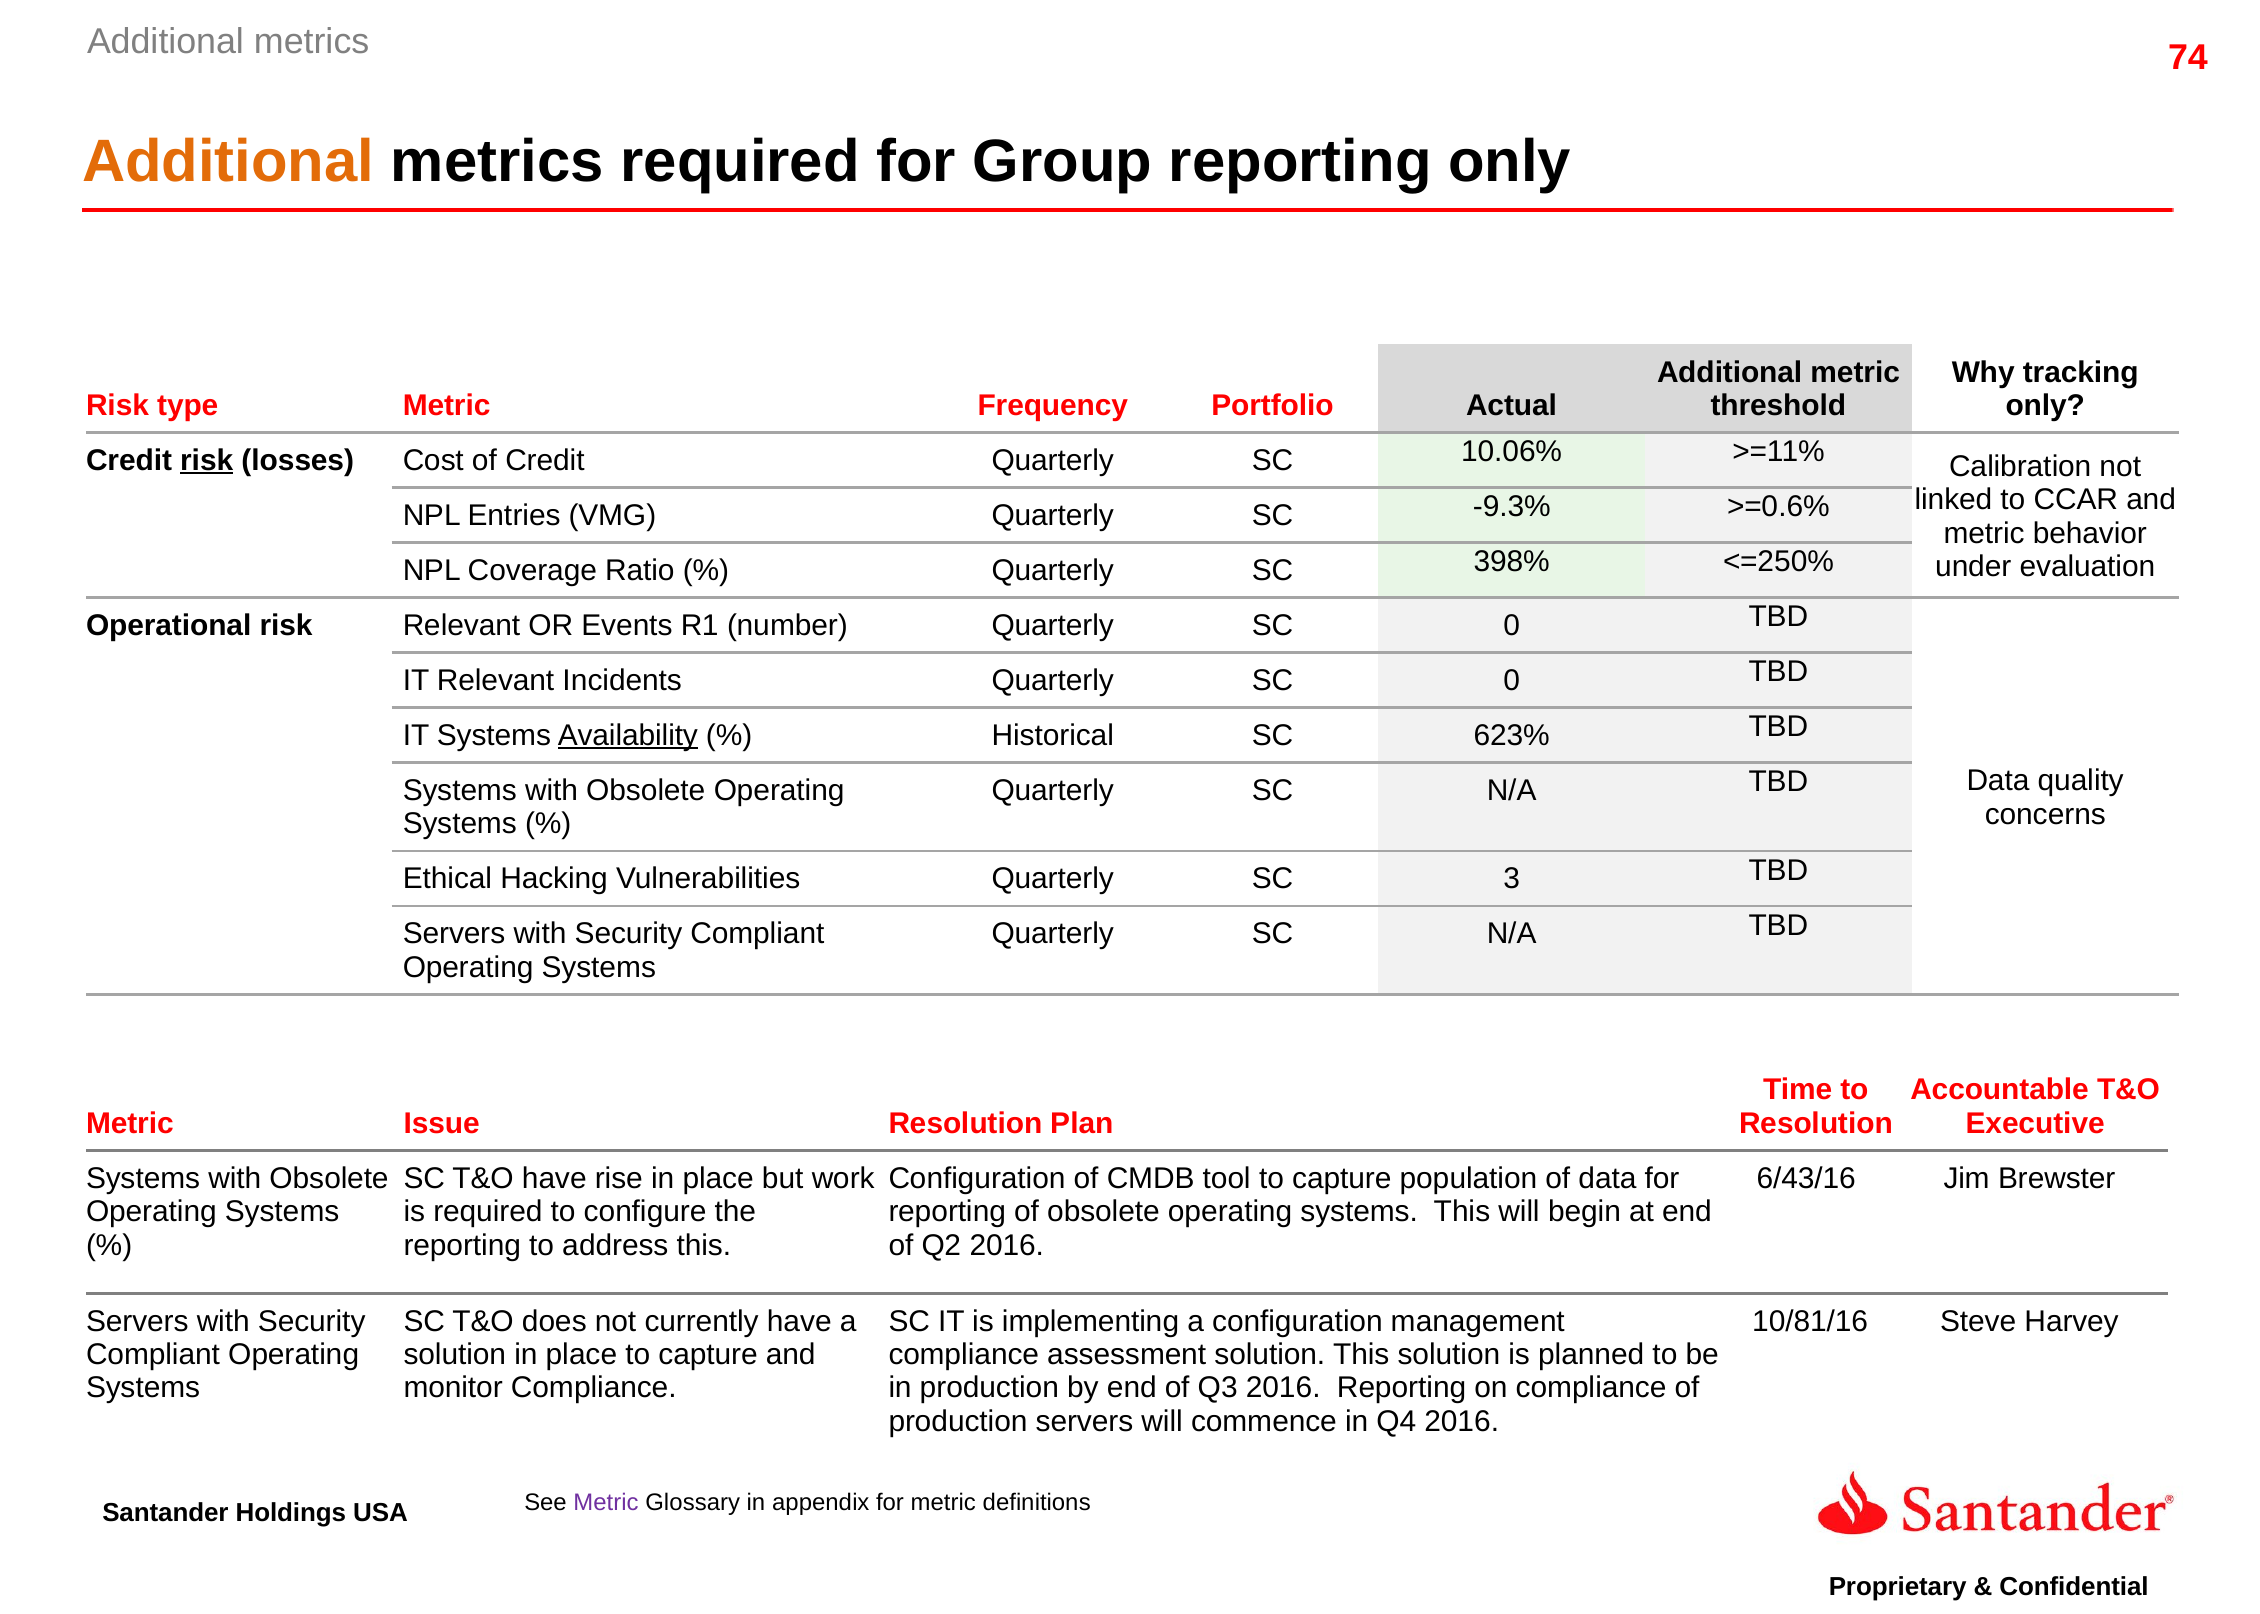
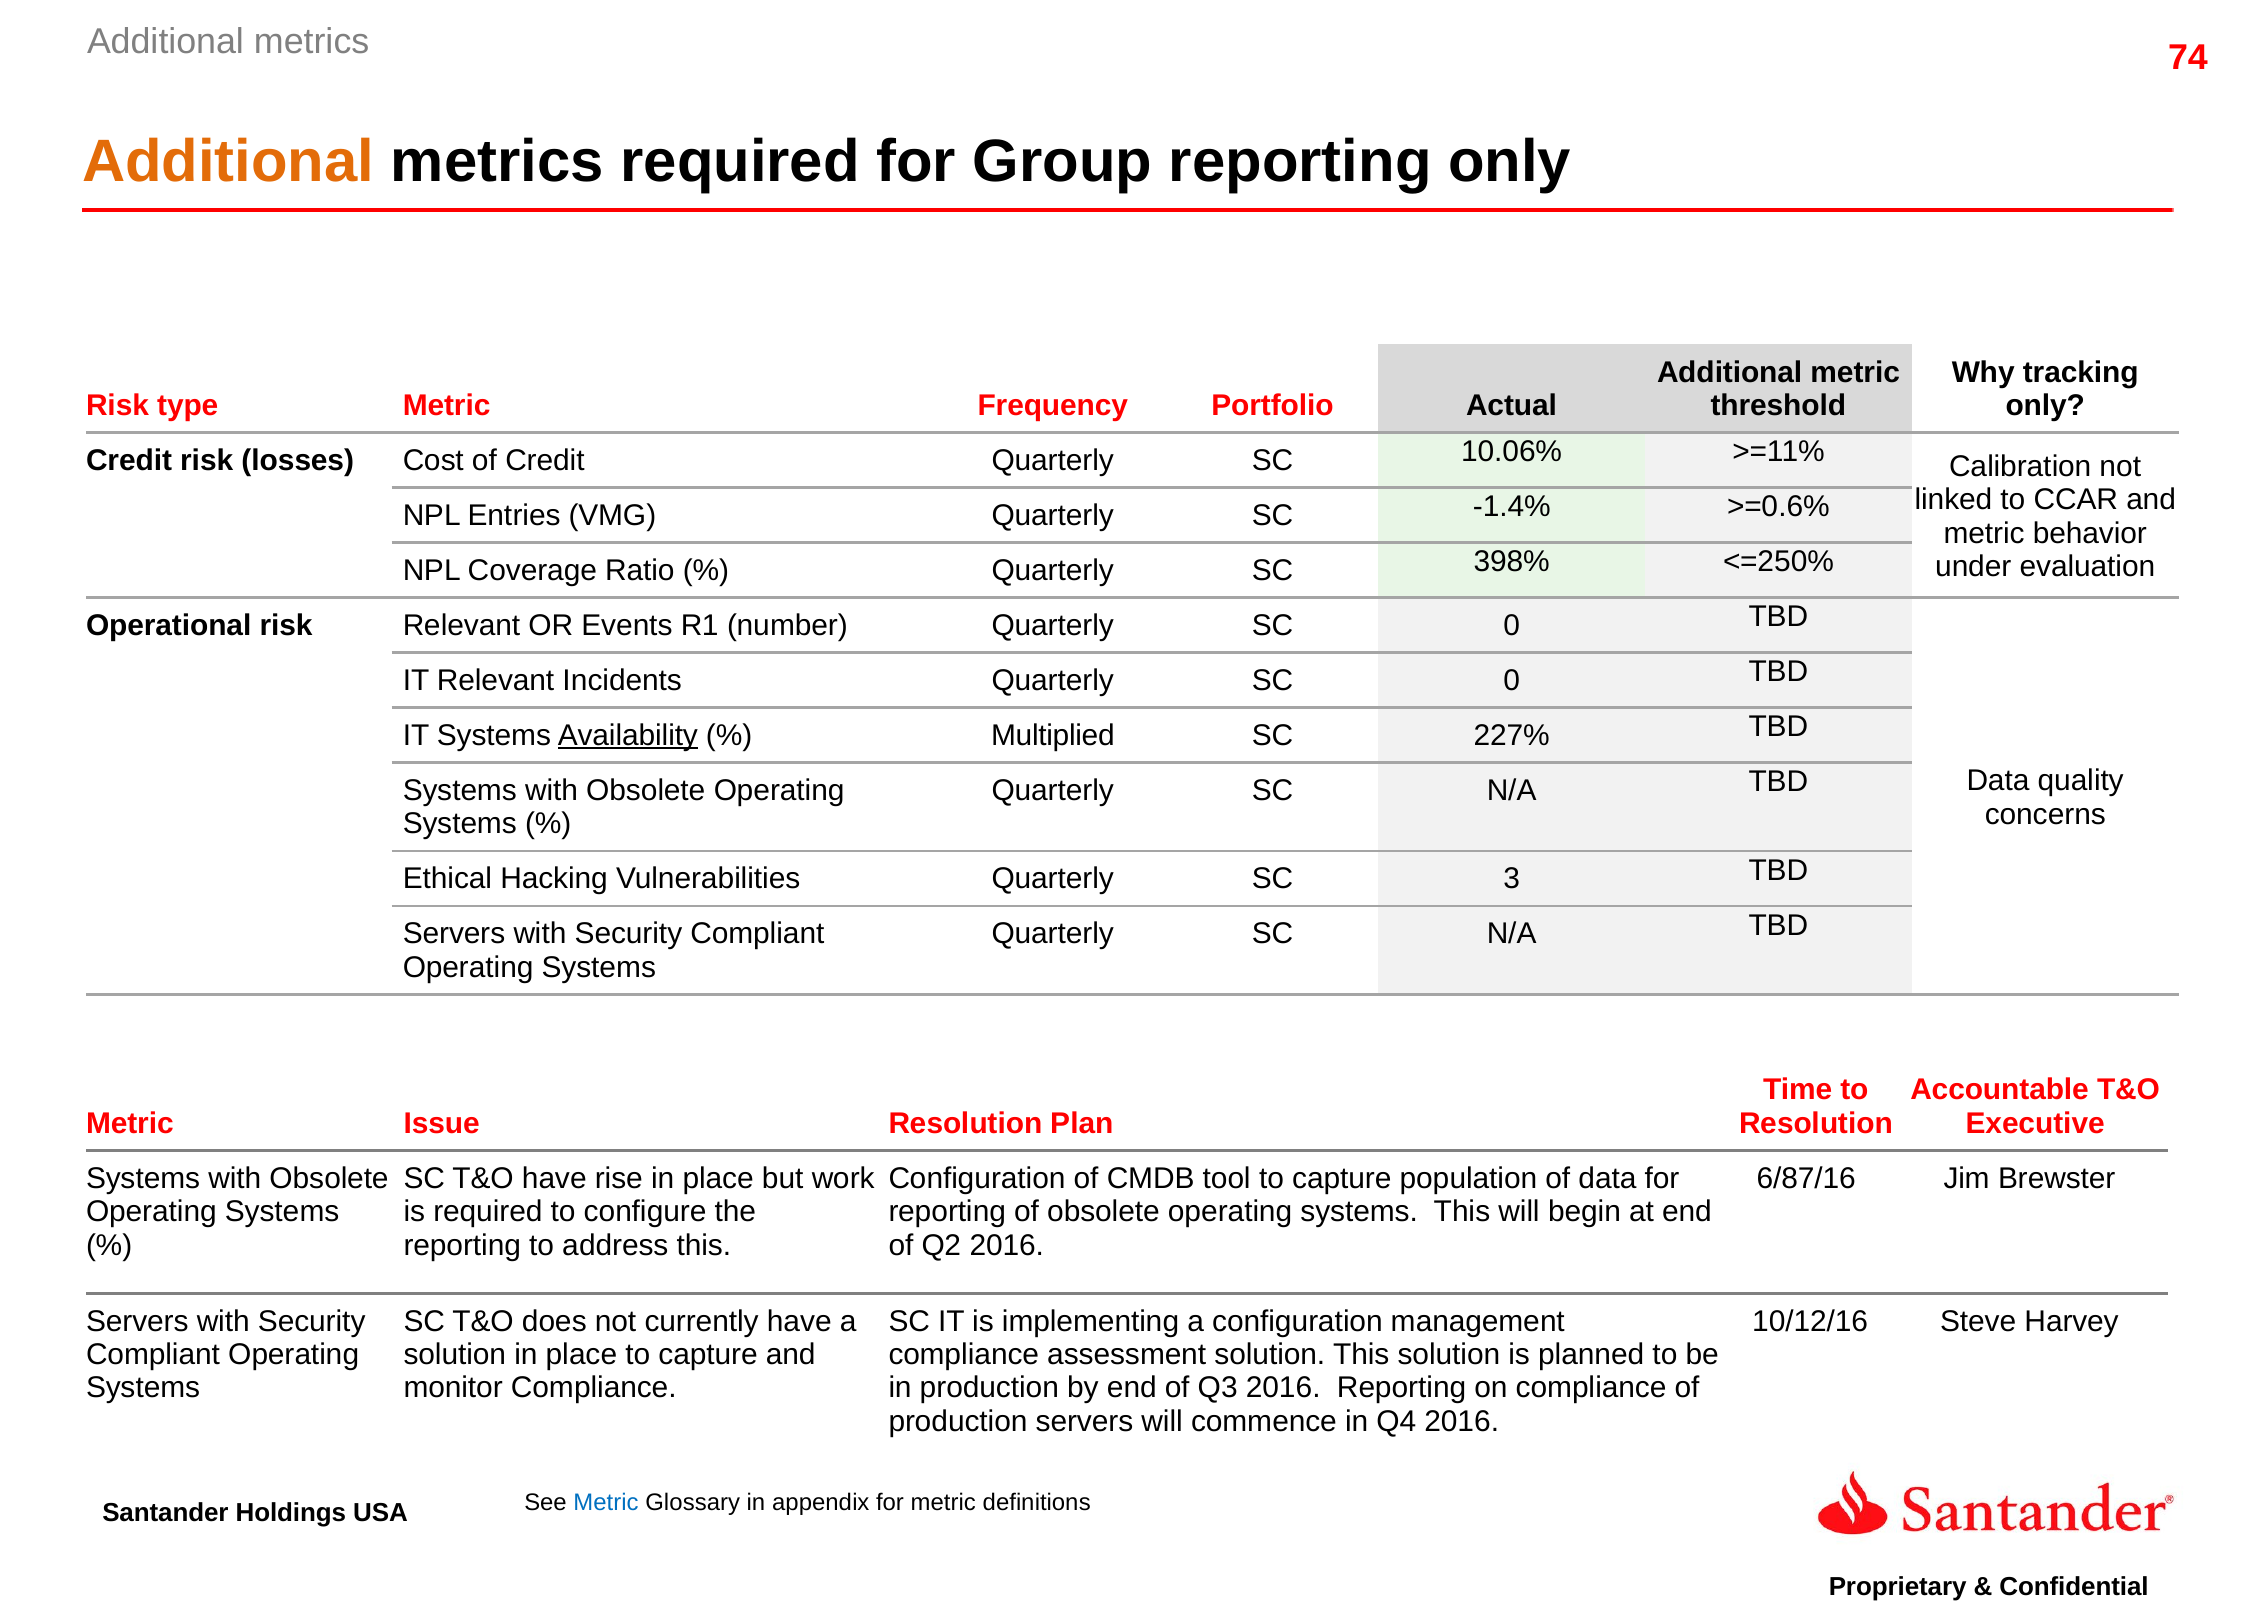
risk at (207, 461) underline: present -> none
-9.3%: -9.3% -> -1.4%
Historical: Historical -> Multiplied
623%: 623% -> 227%
6/43/16: 6/43/16 -> 6/87/16
10/81/16: 10/81/16 -> 10/12/16
Metric at (606, 1502) colour: purple -> blue
